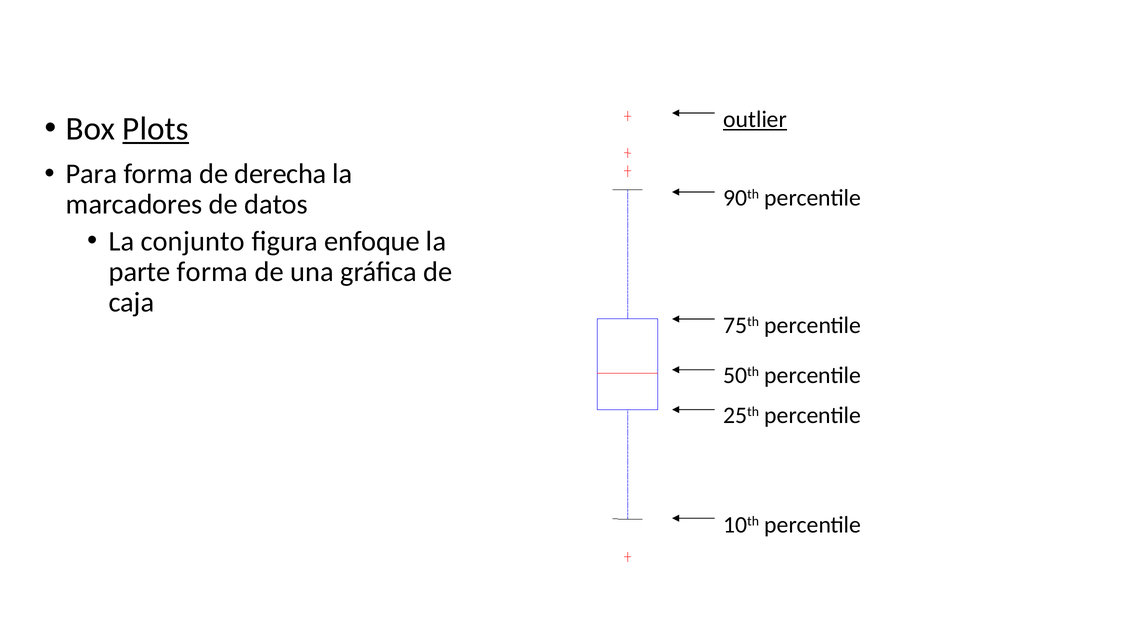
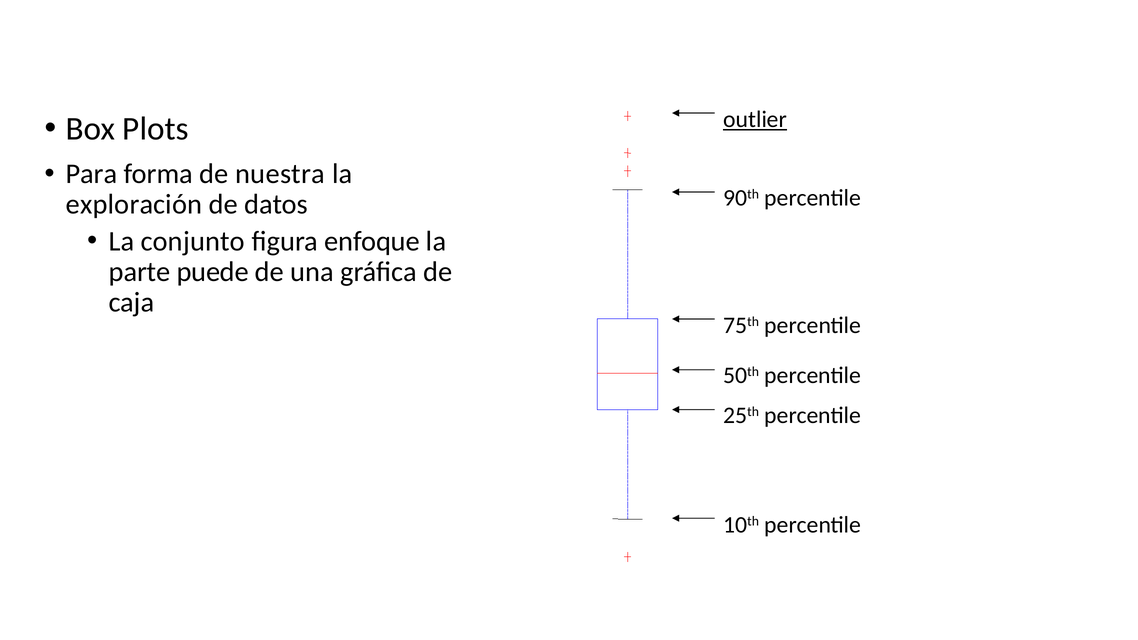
Plots at (156, 129) underline: present -> none
derecha: derecha -> nuestra
marcadores: marcadores -> exploración
parte forma: forma -> puede
